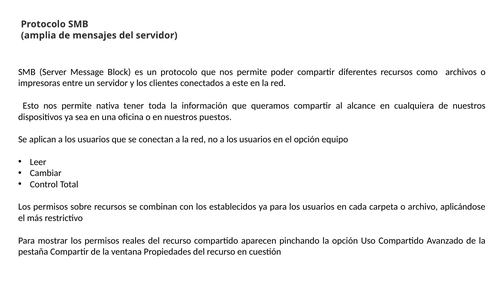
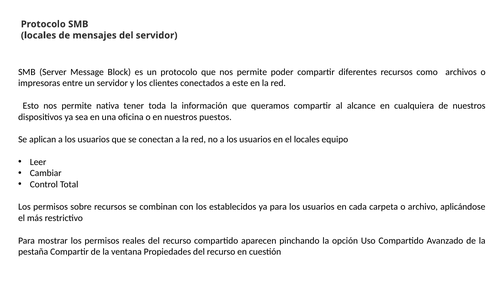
amplia at (39, 35): amplia -> locales
el opción: opción -> locales
